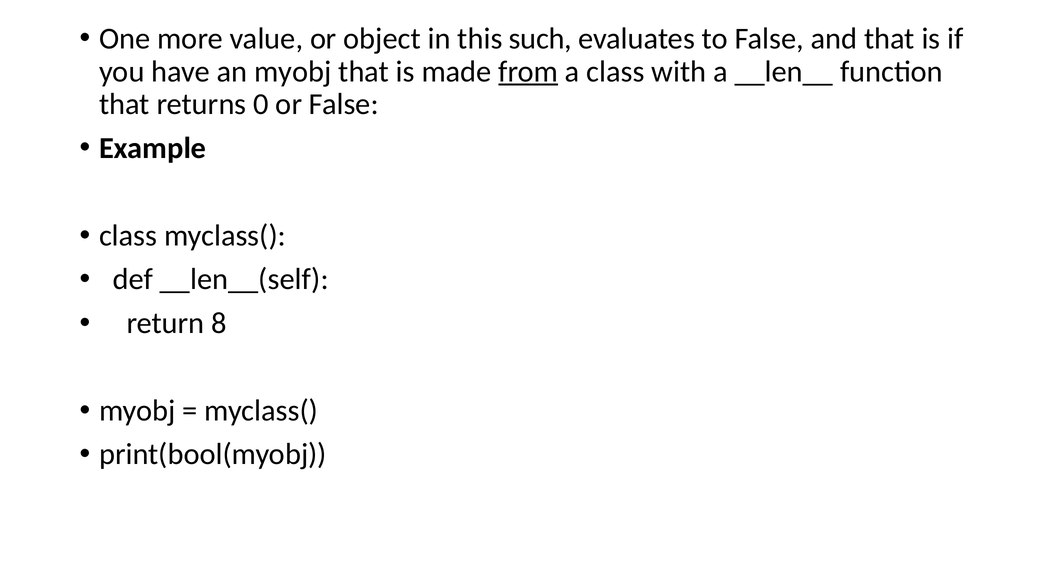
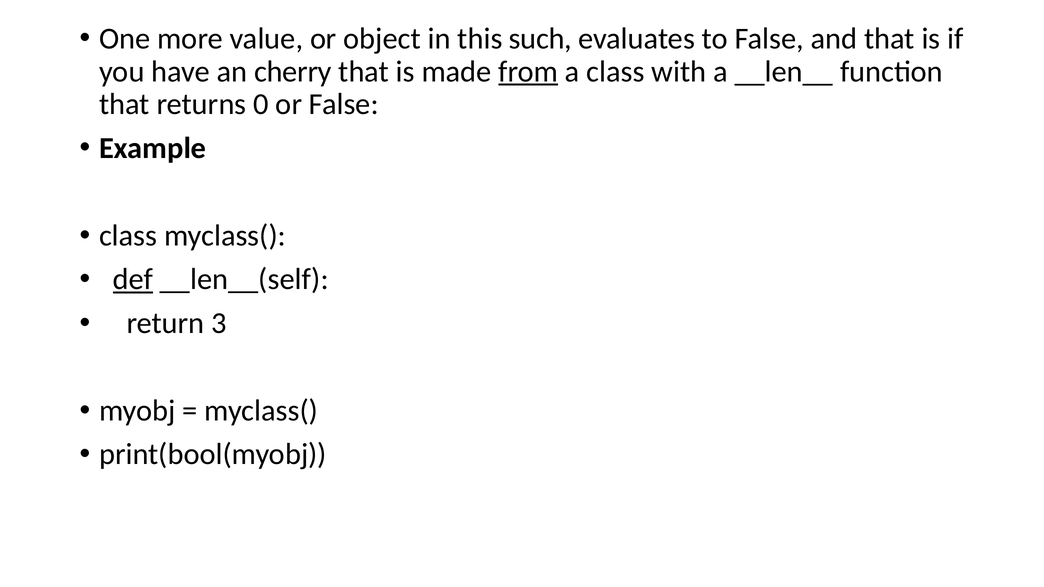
an myobj: myobj -> cherry
def underline: none -> present
8: 8 -> 3
